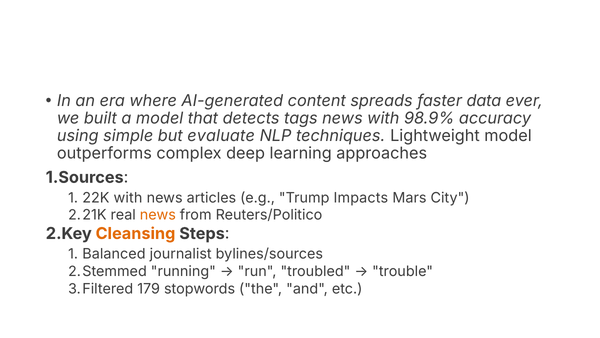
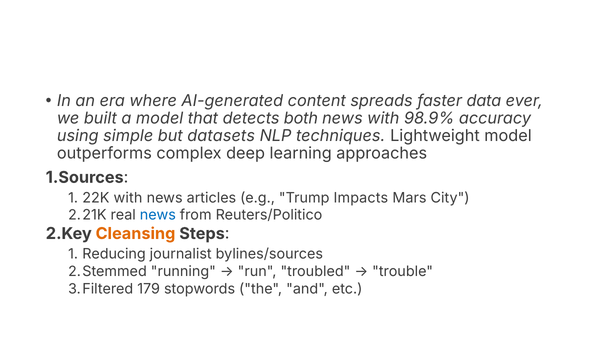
tags: tags -> both
evaluate: evaluate -> datasets
news at (158, 215) colour: orange -> blue
Balanced: Balanced -> Reducing
